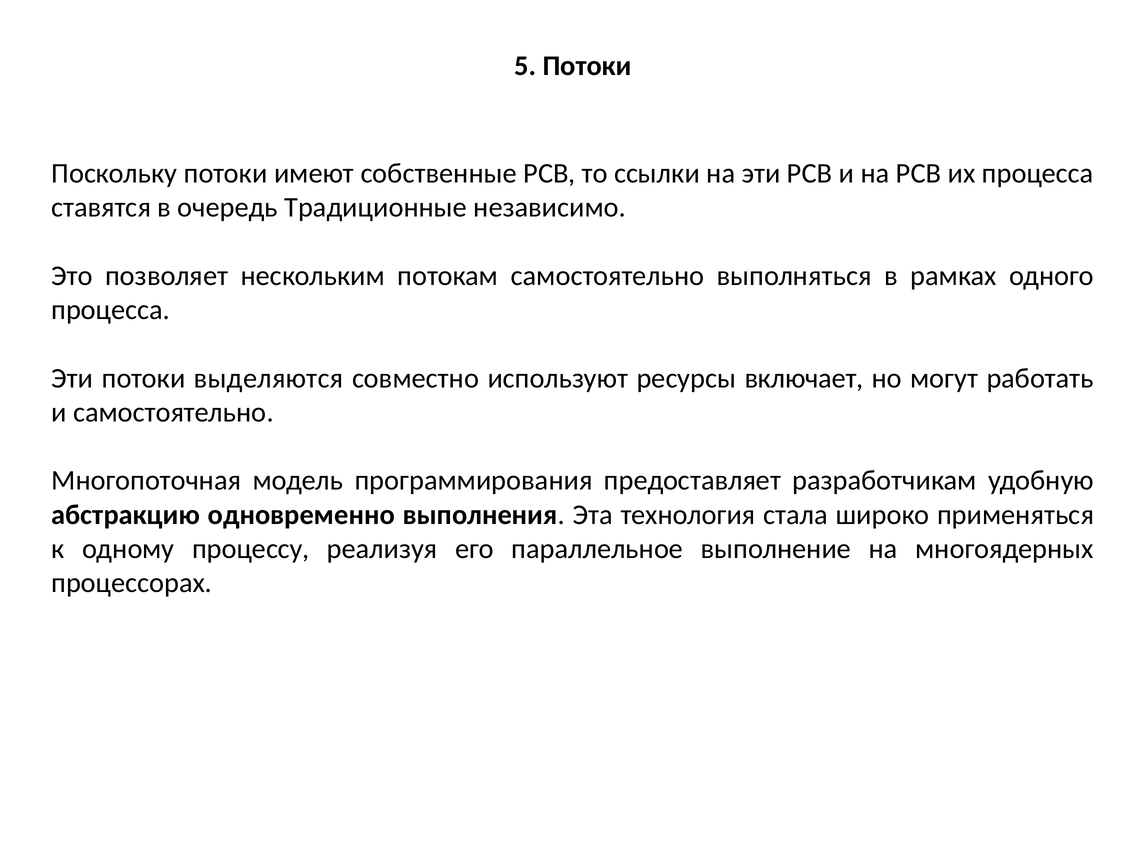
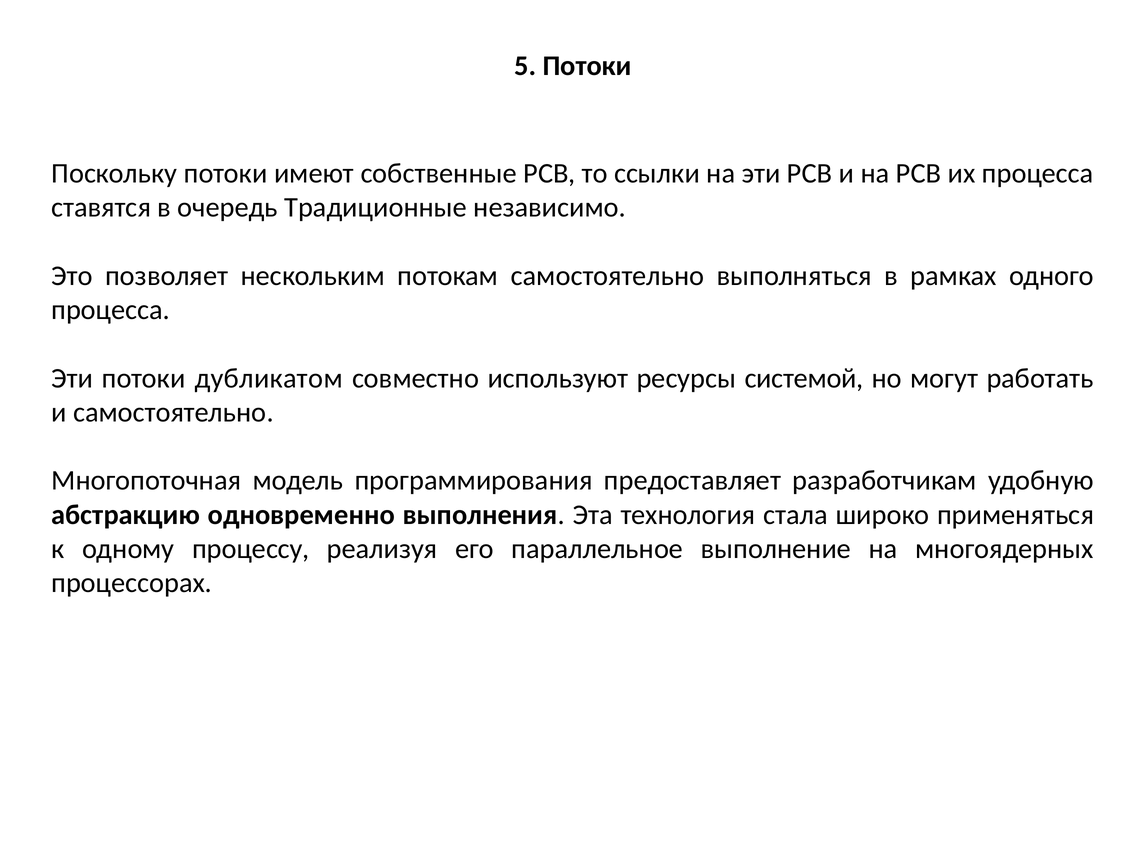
выделяются: выделяются -> дубликатом
включает: включает -> системой
